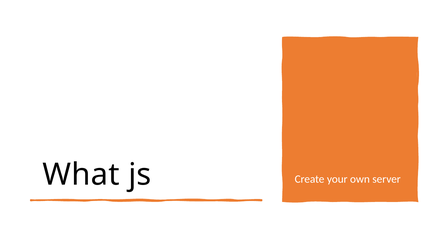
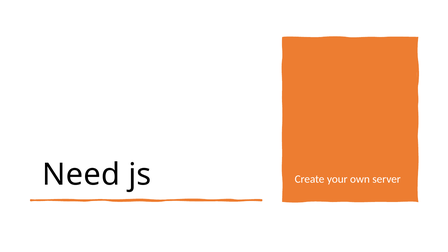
What: What -> Need
